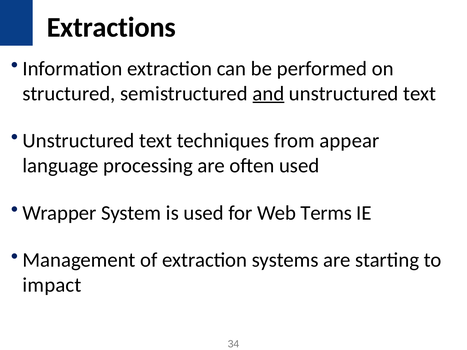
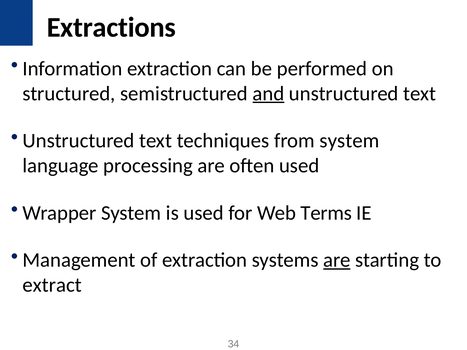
from appear: appear -> system
are at (337, 260) underline: none -> present
impact: impact -> extract
